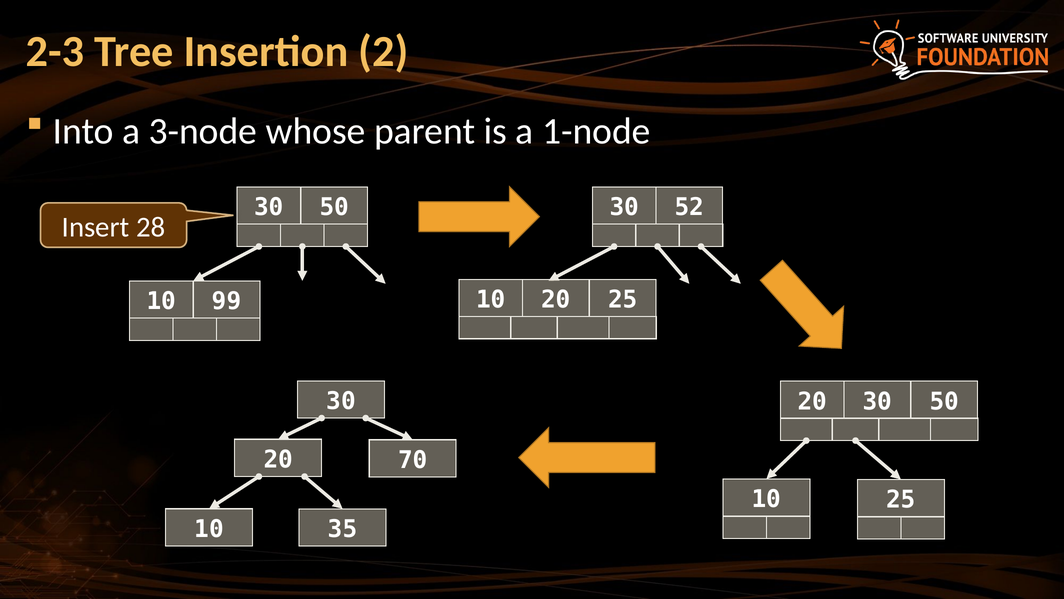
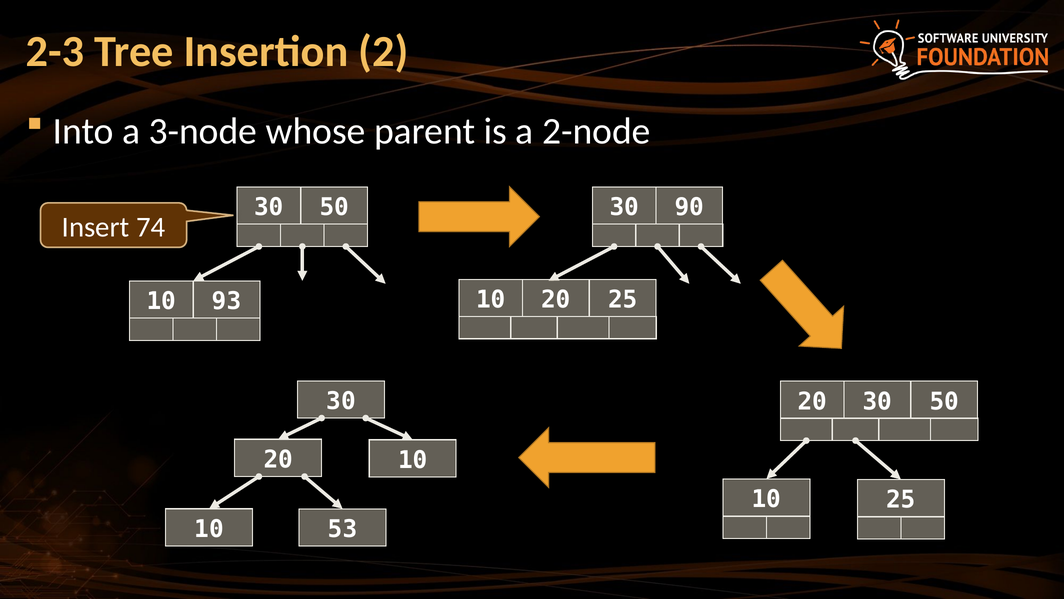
1-node: 1-node -> 2-node
52: 52 -> 90
28: 28 -> 74
99: 99 -> 93
20 70: 70 -> 10
35: 35 -> 53
